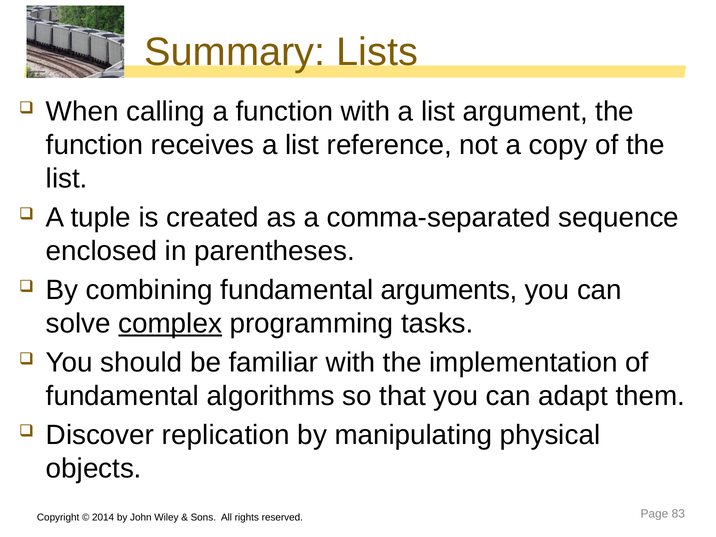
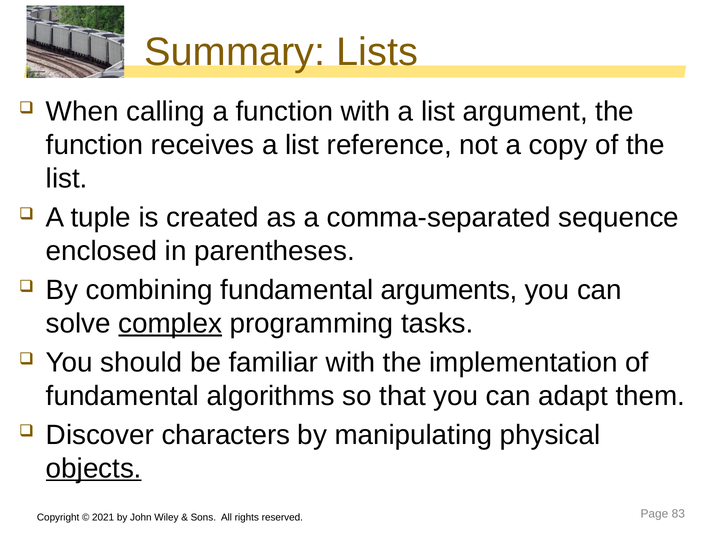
replication: replication -> characters
objects underline: none -> present
2014: 2014 -> 2021
